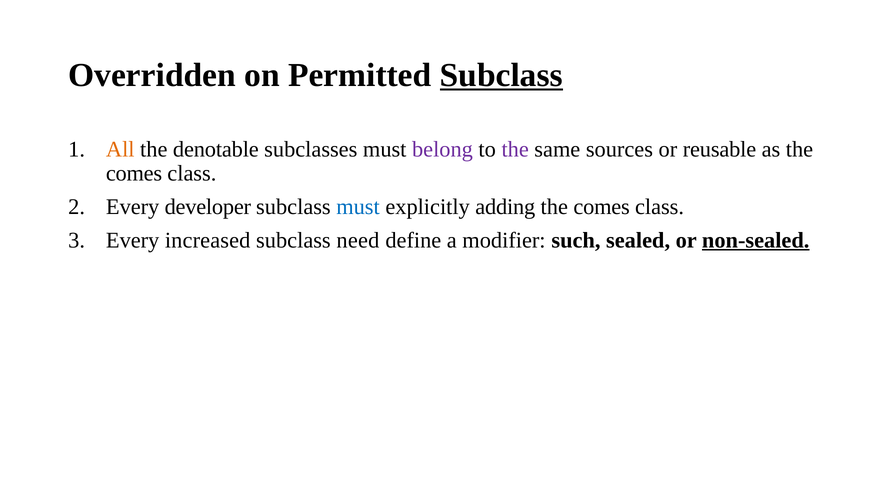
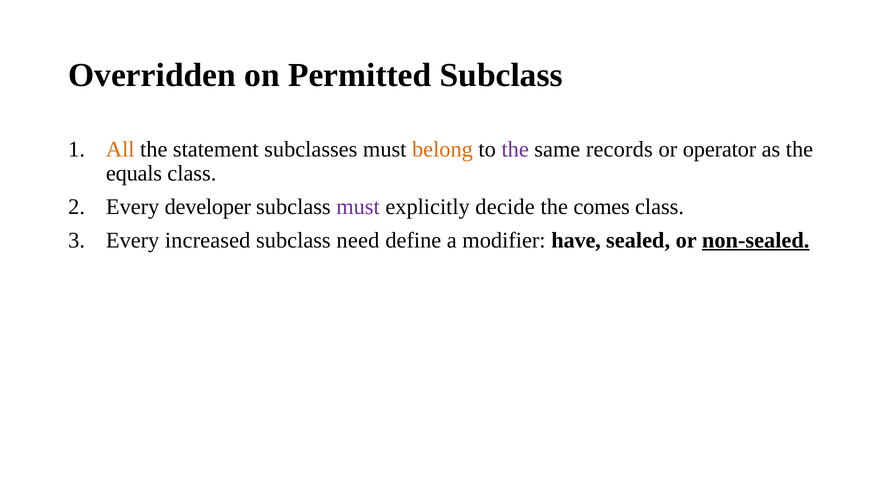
Subclass at (501, 75) underline: present -> none
denotable: denotable -> statement
belong colour: purple -> orange
sources: sources -> records
reusable: reusable -> operator
comes at (134, 173): comes -> equals
must at (358, 207) colour: blue -> purple
adding: adding -> decide
such: such -> have
